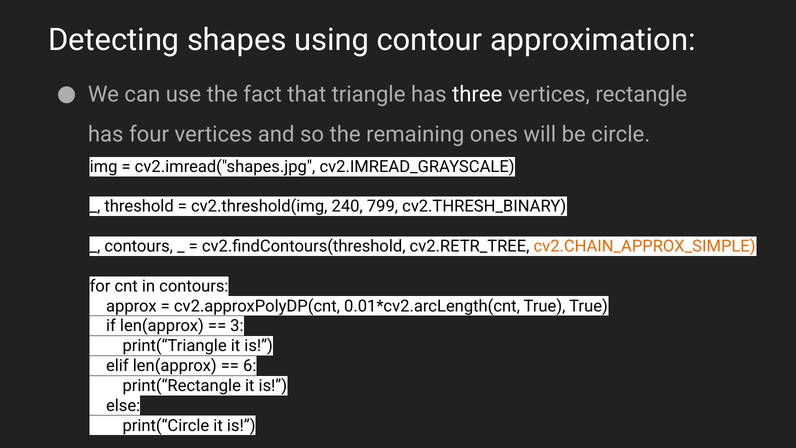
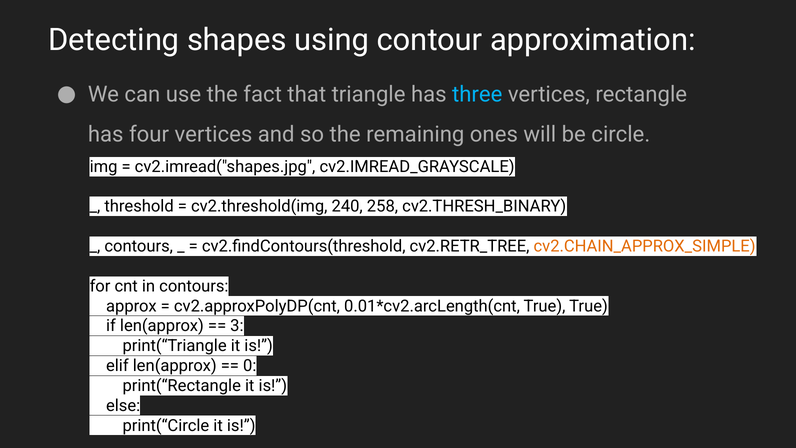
three colour: white -> light blue
799: 799 -> 258
6: 6 -> 0
